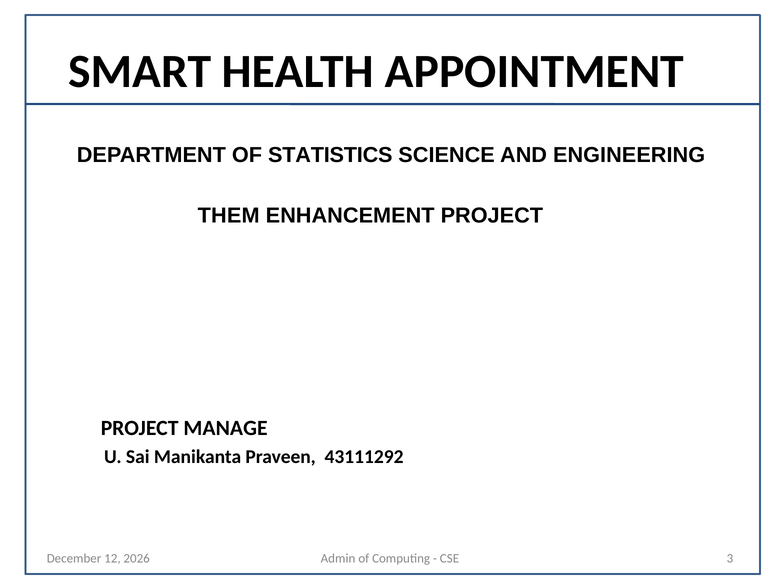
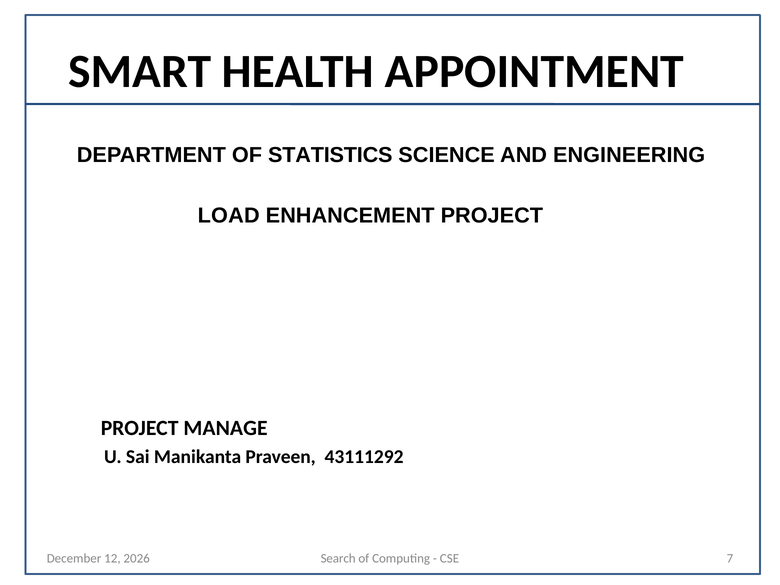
THEM: THEM -> LOAD
Admin: Admin -> Search
3: 3 -> 7
